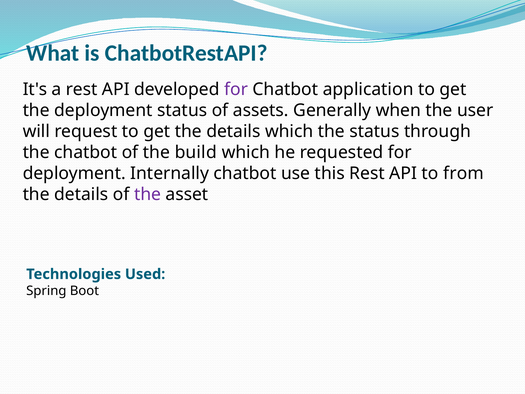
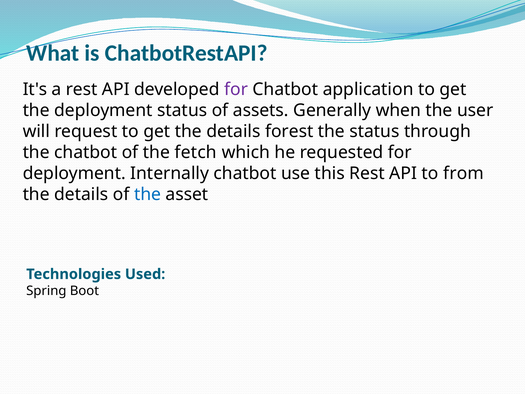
details which: which -> forest
build: build -> fetch
the at (148, 194) colour: purple -> blue
